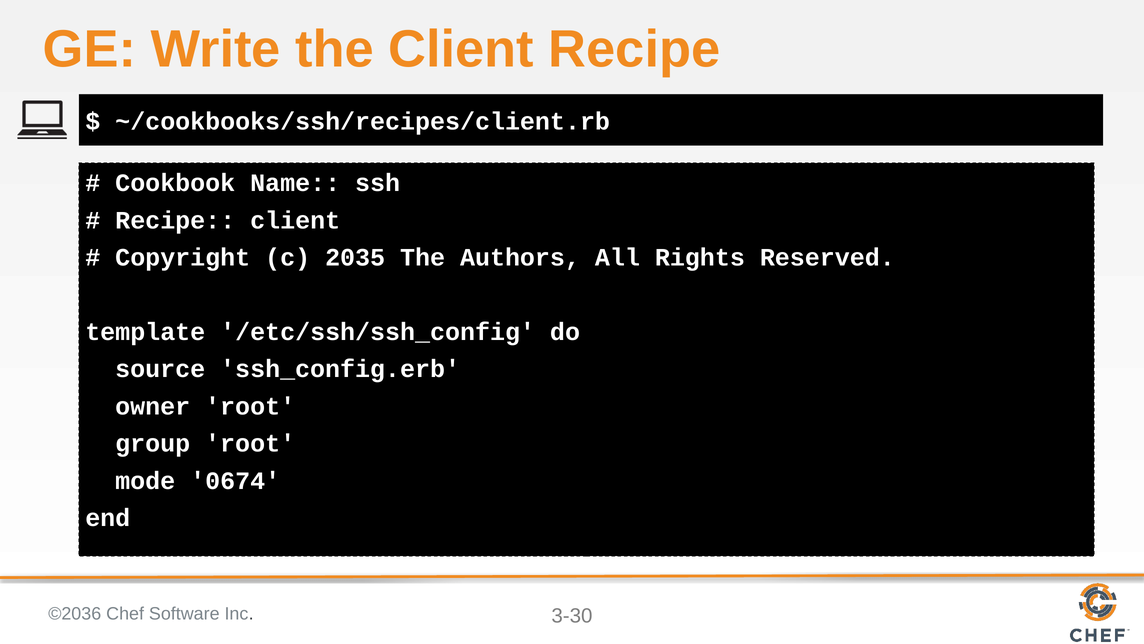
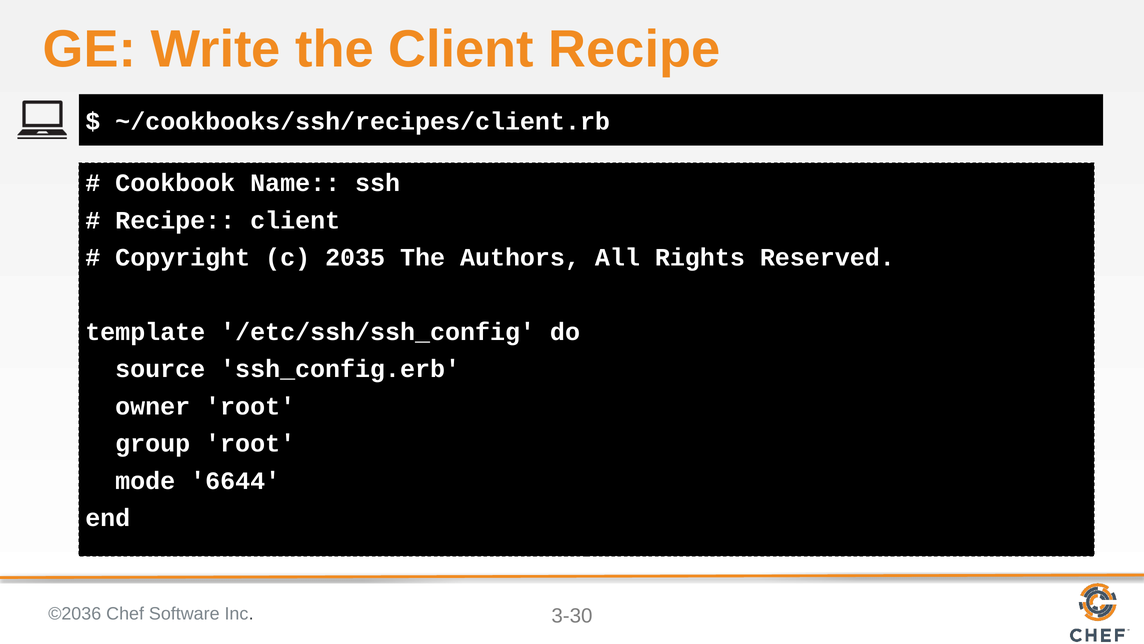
0674: 0674 -> 6644
